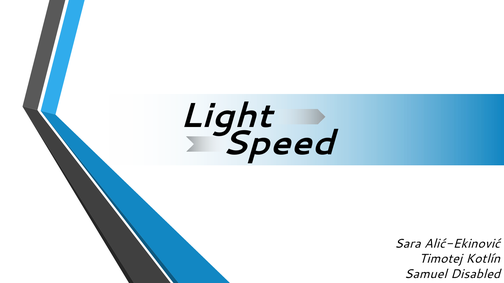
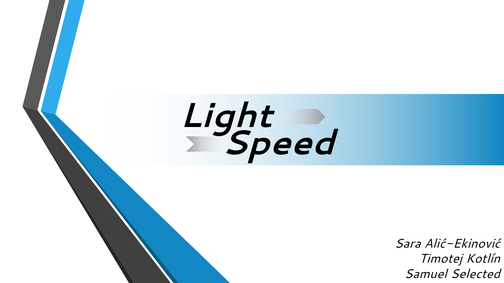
Disabled: Disabled -> Selected
